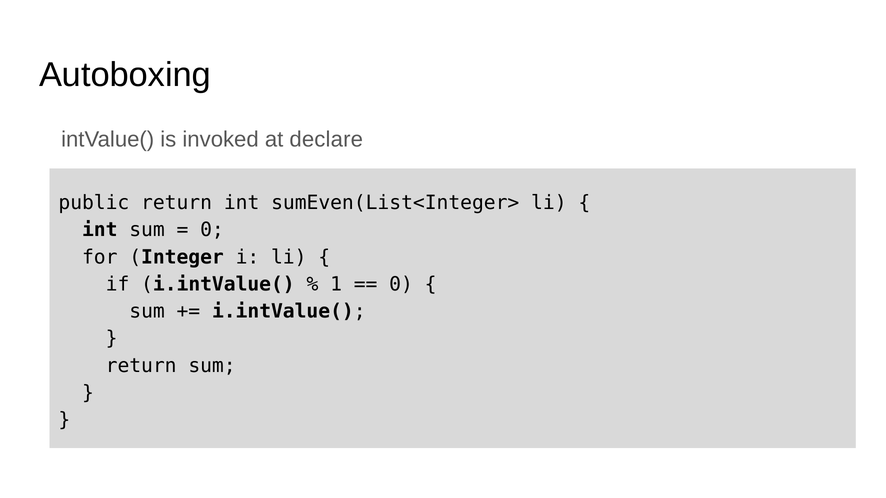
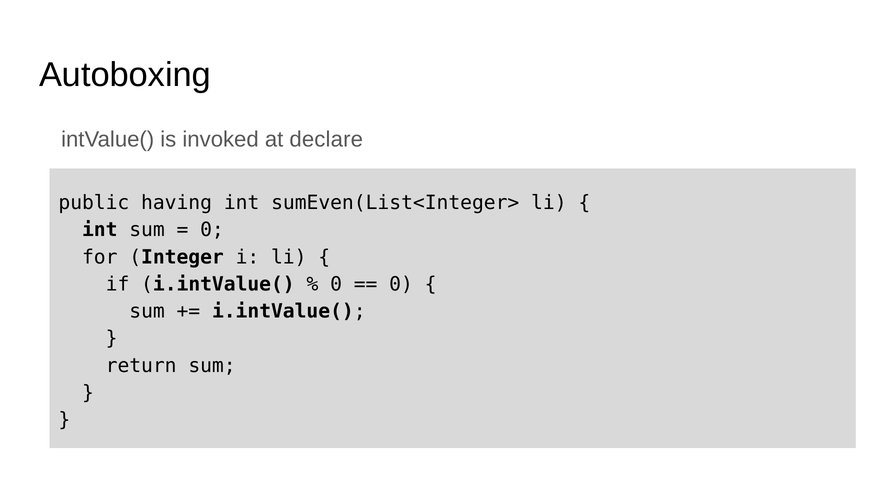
public return: return -> having
1 at (336, 284): 1 -> 0
